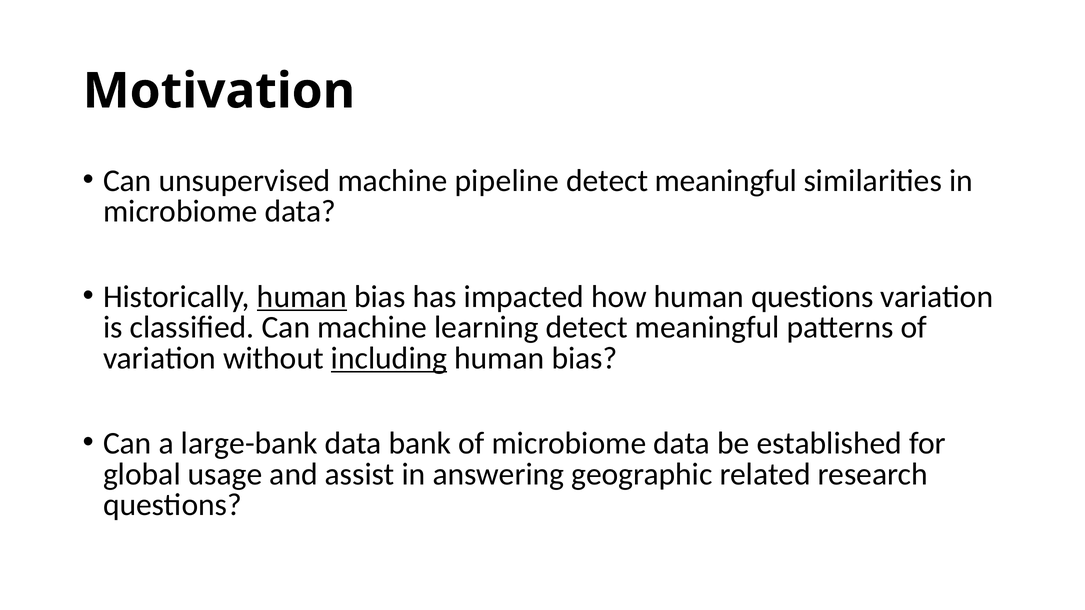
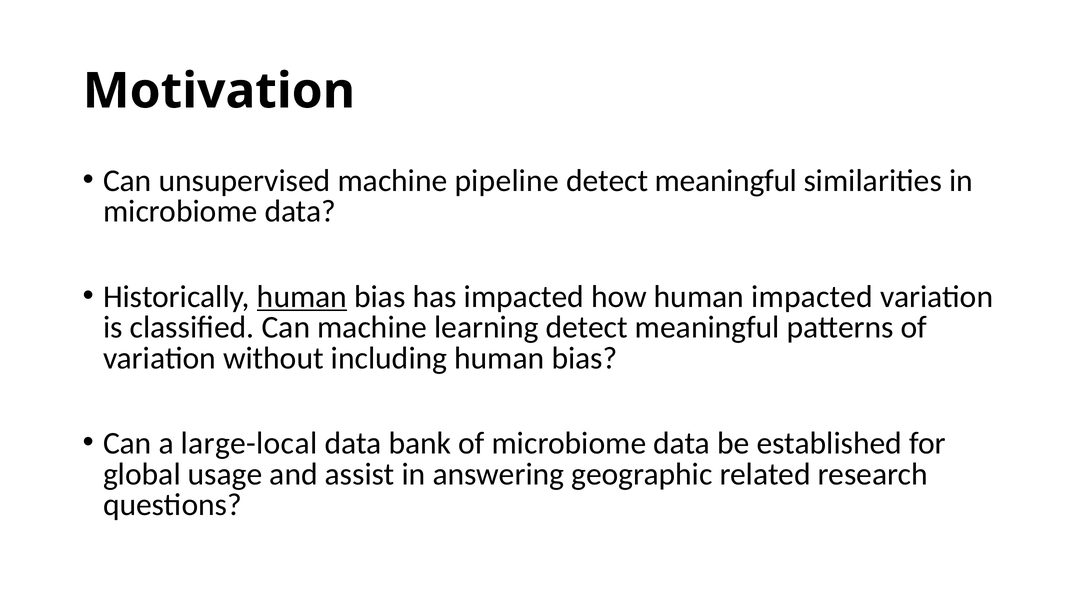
human questions: questions -> impacted
including underline: present -> none
large-bank: large-bank -> large-local
